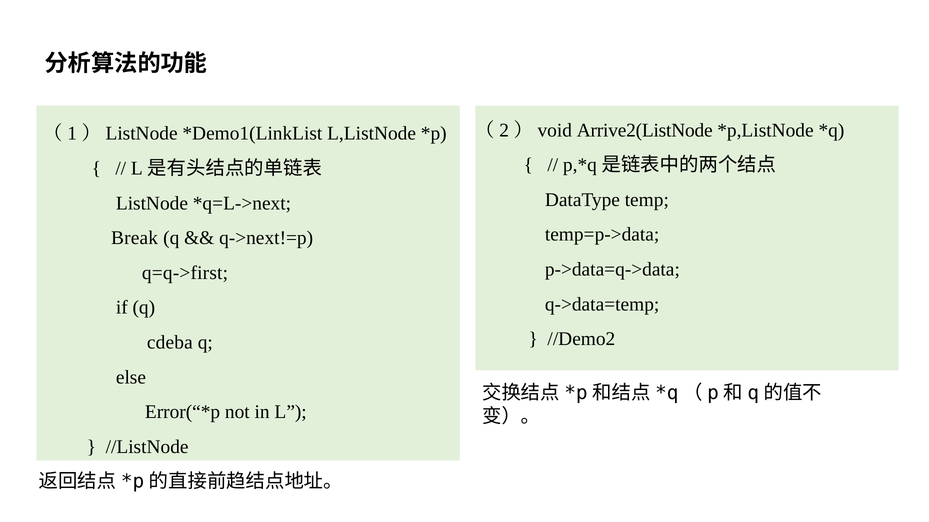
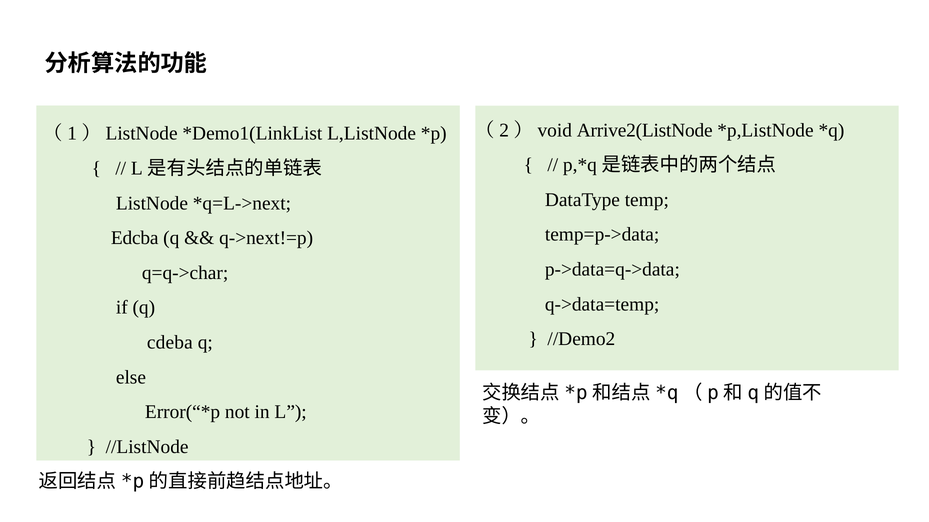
Break: Break -> Edcba
q=q->first: q=q->first -> q=q->char
